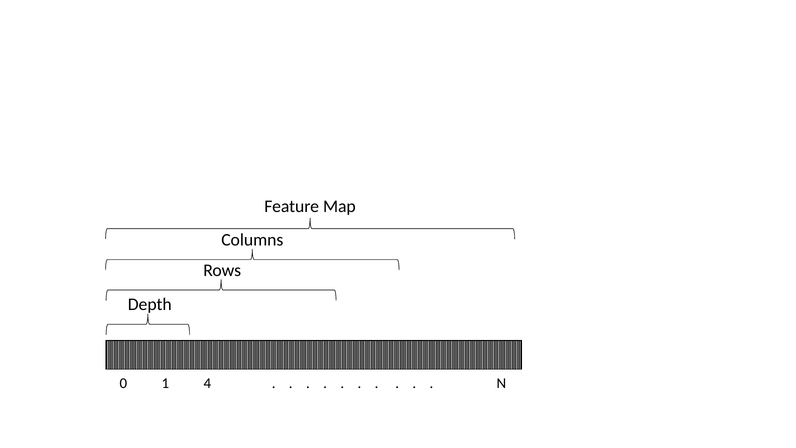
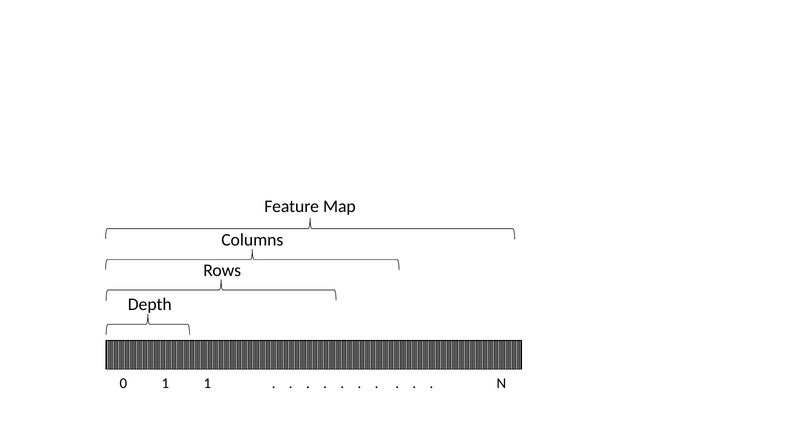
1 4: 4 -> 1
